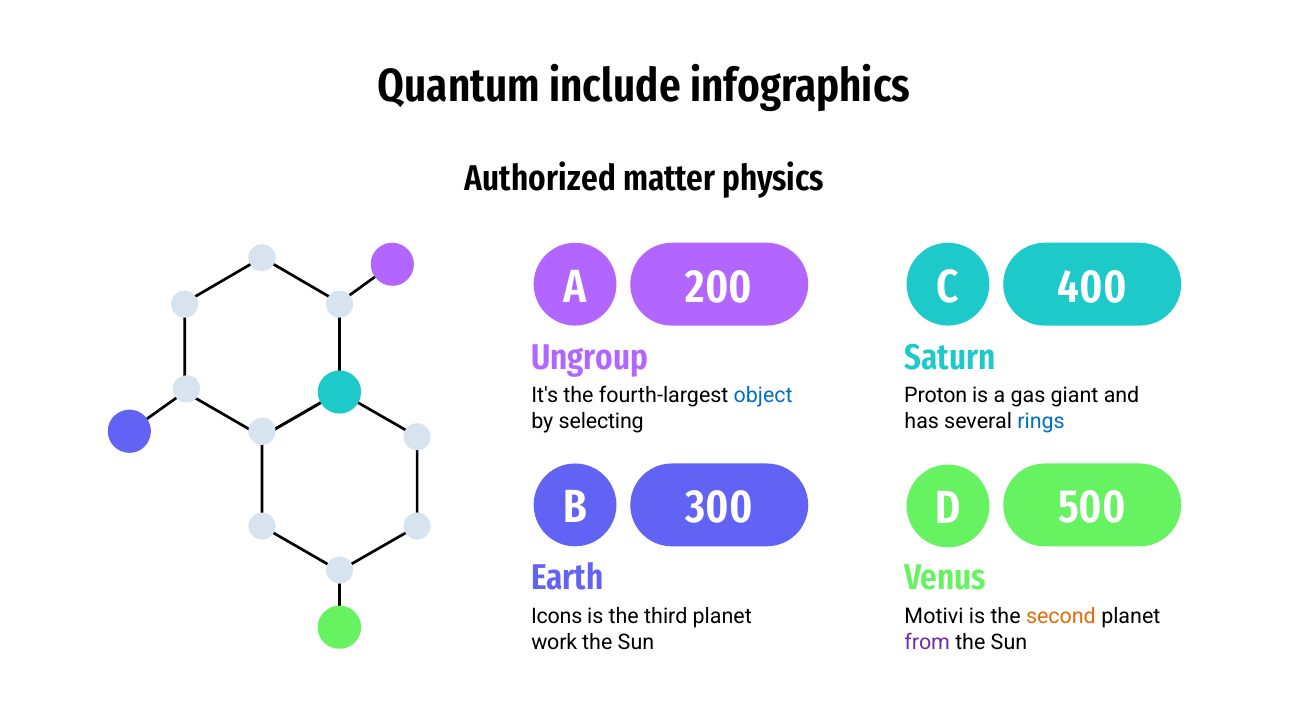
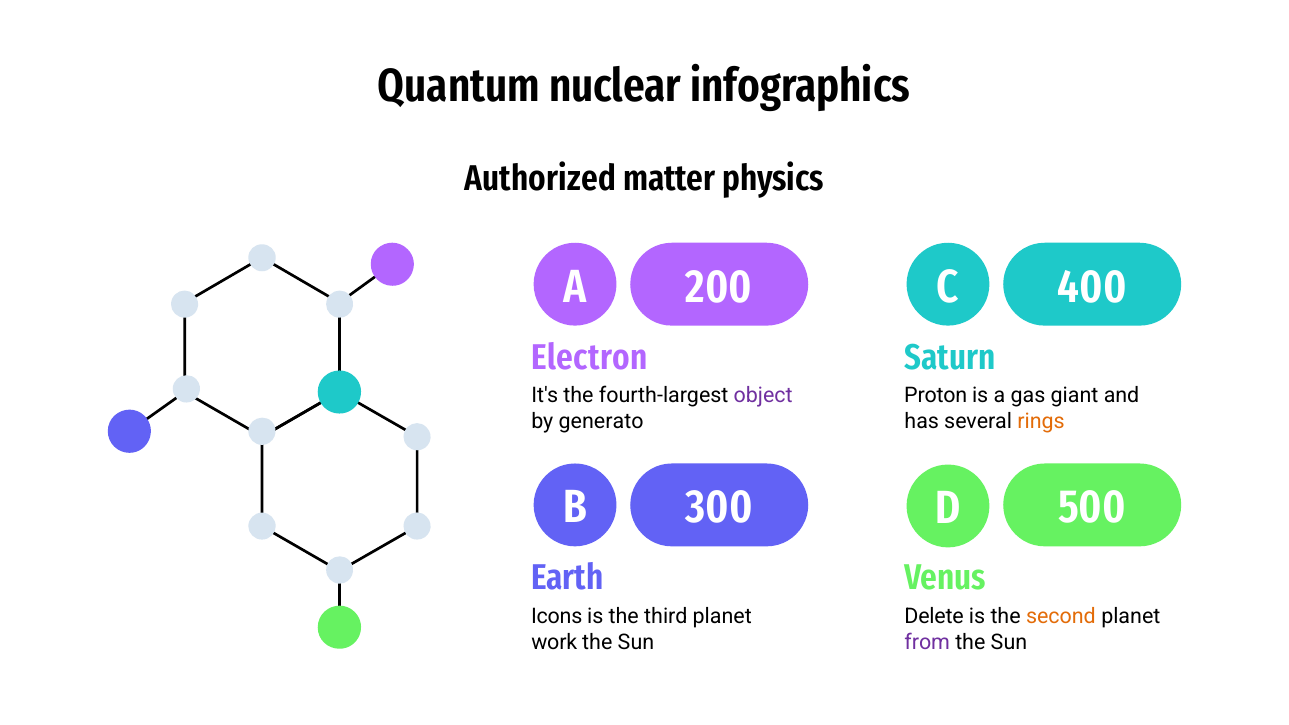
include: include -> nuclear
Ungroup: Ungroup -> Electron
object colour: blue -> purple
selecting: selecting -> generato
rings colour: blue -> orange
Motivi: Motivi -> Delete
